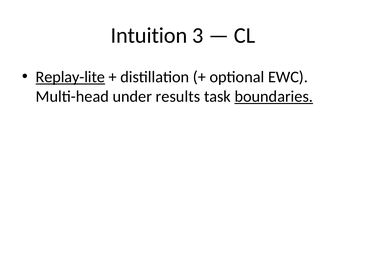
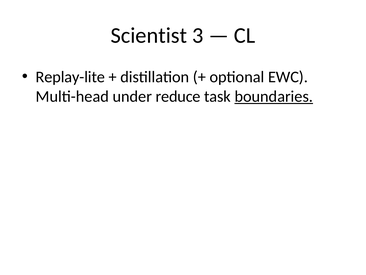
Intuition: Intuition -> Scientist
Replay-lite underline: present -> none
results: results -> reduce
